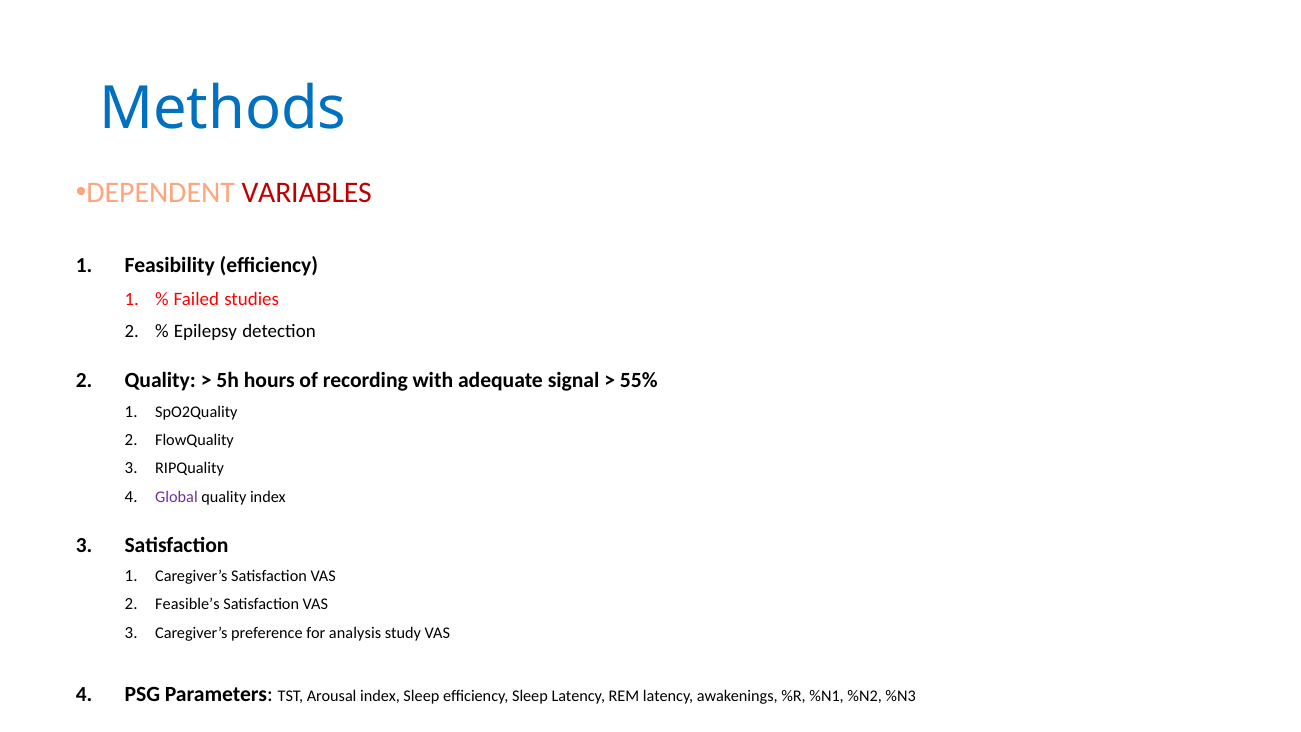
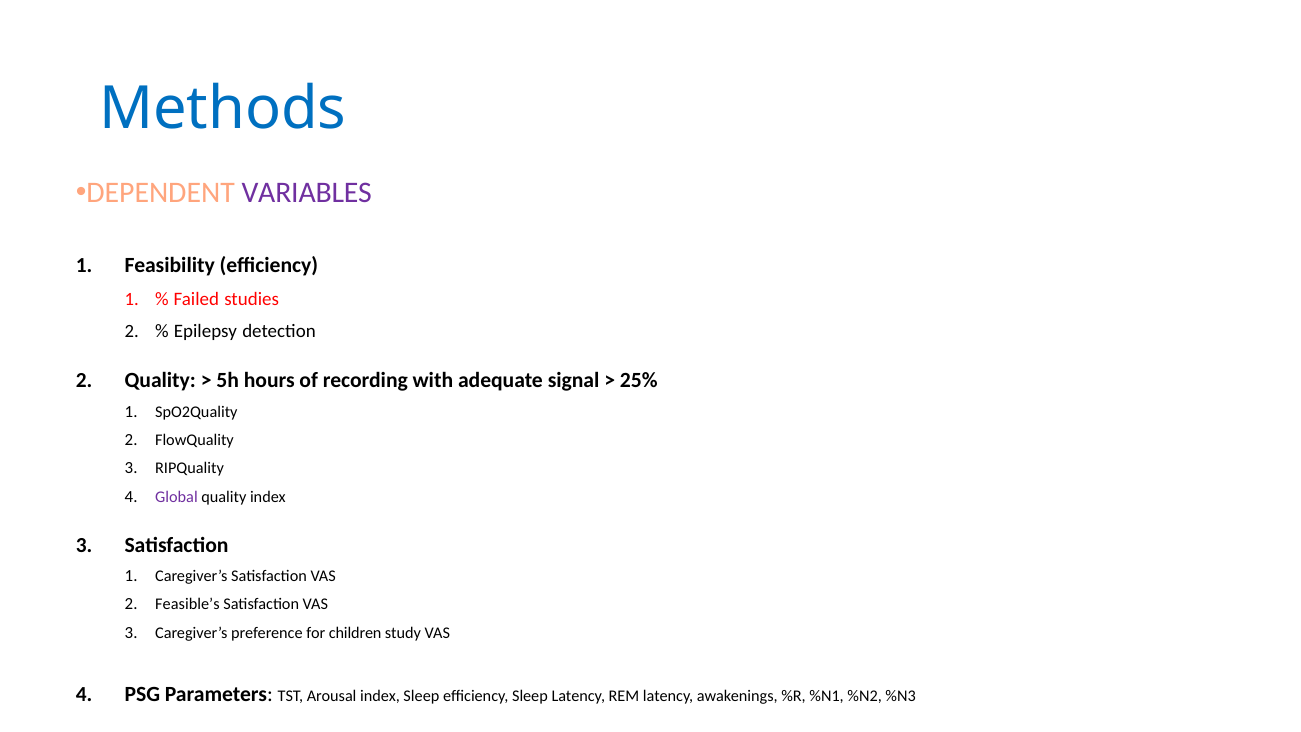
VARIABLES colour: red -> purple
55%: 55% -> 25%
analysis: analysis -> children
